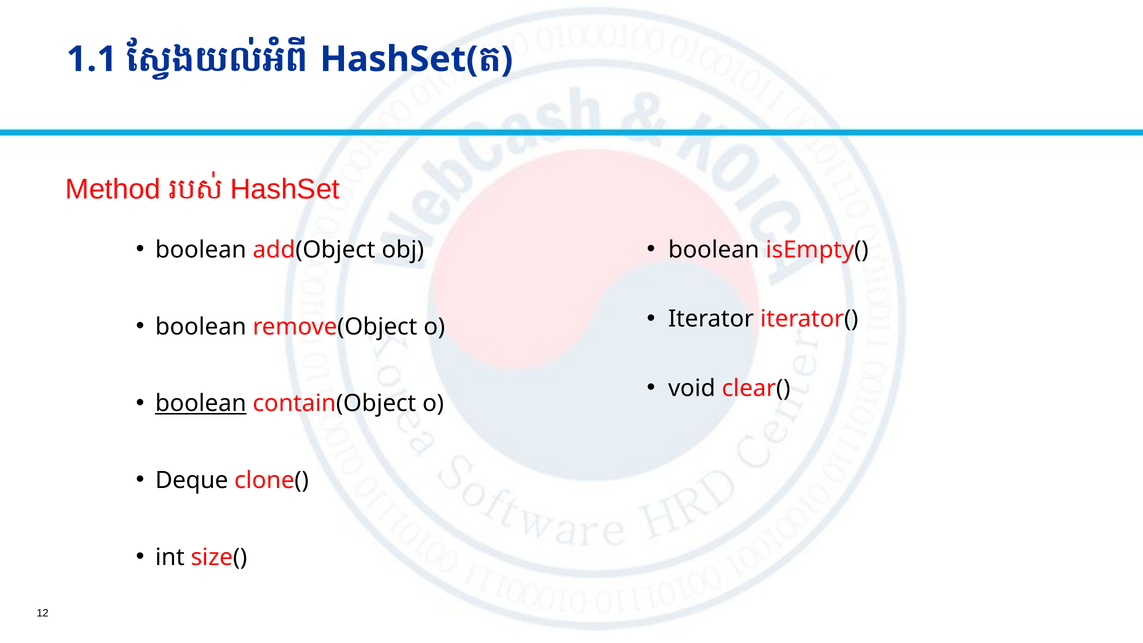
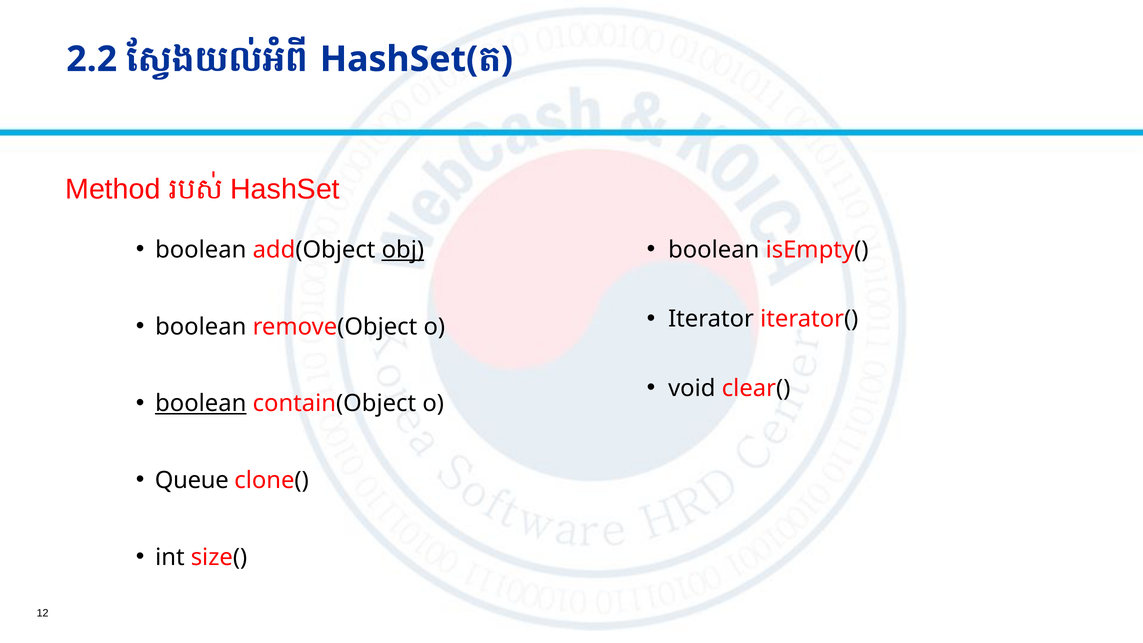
1.1: 1.1 -> 2.2
obj underline: none -> present
Deque: Deque -> Queue
